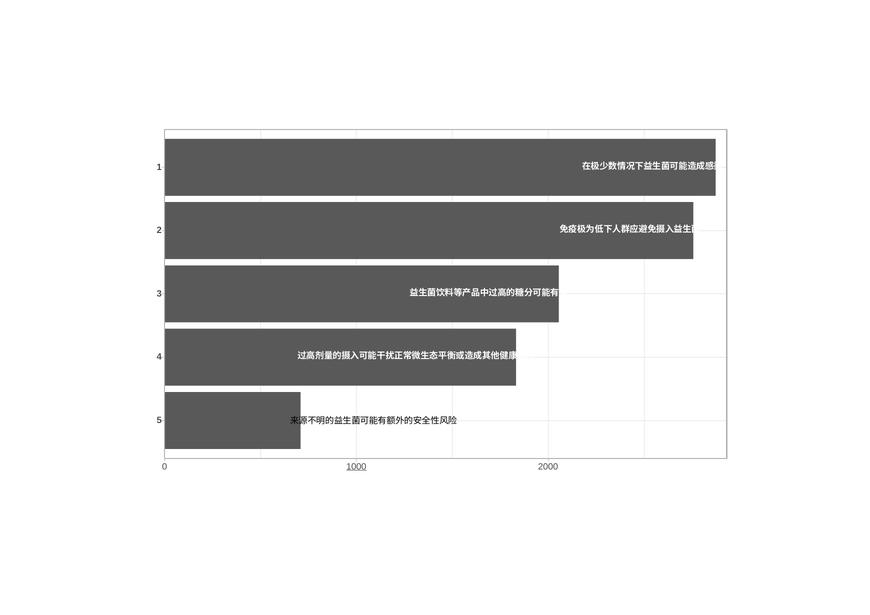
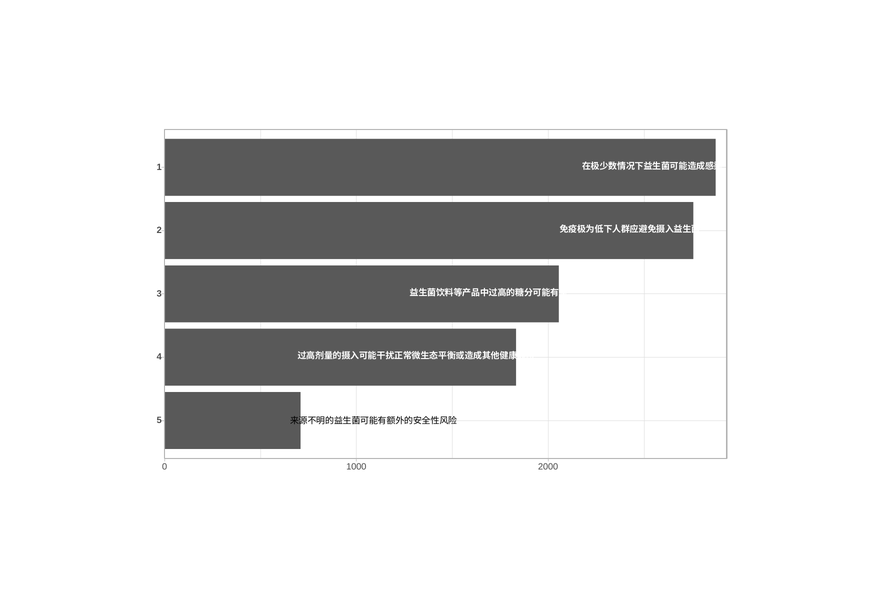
1000 underline: present -> none
